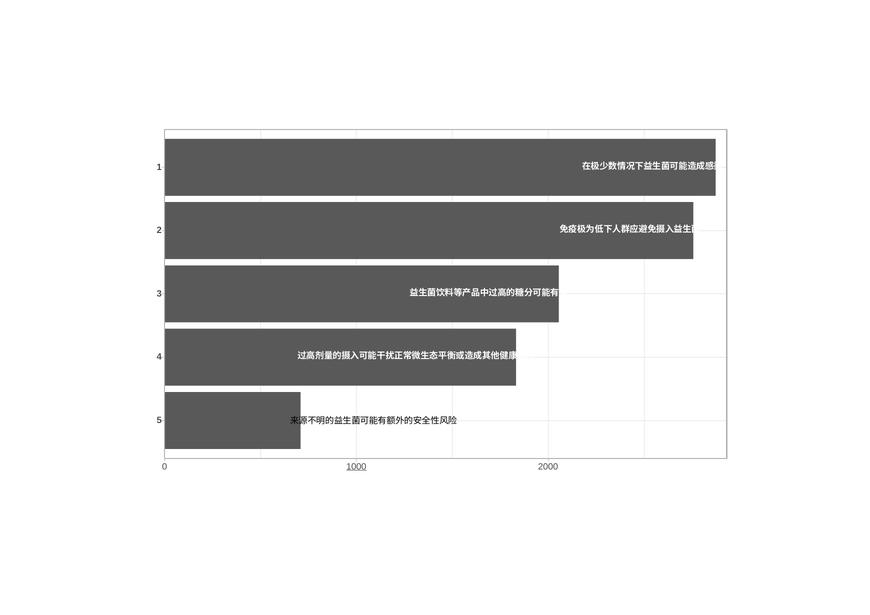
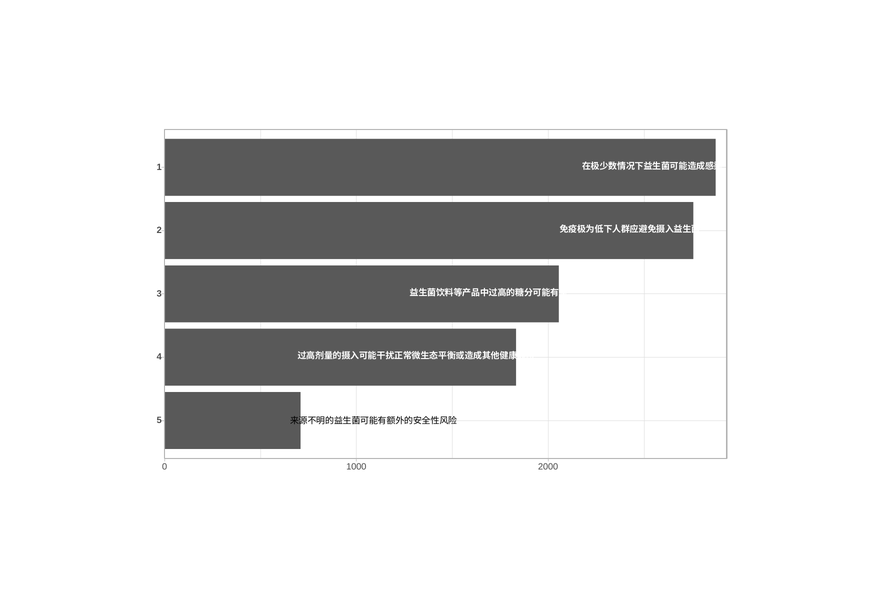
1000 underline: present -> none
